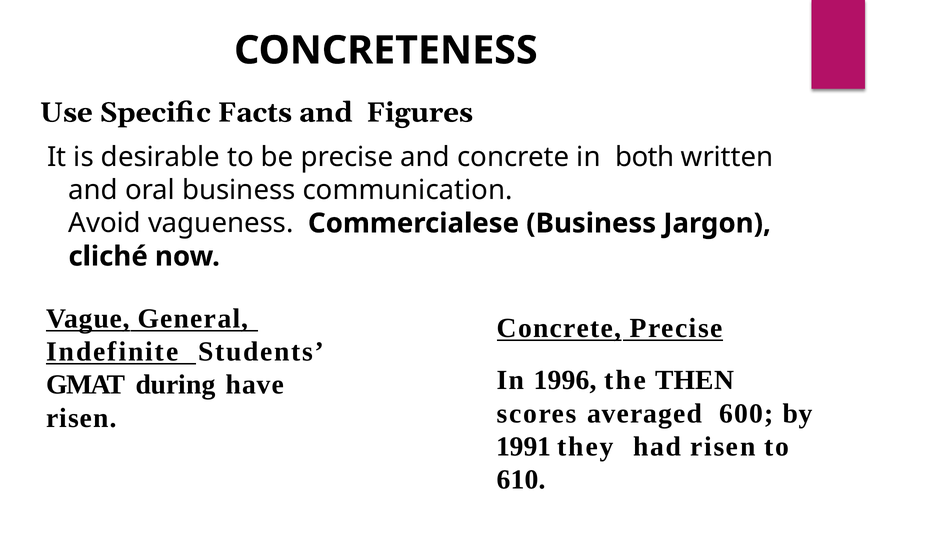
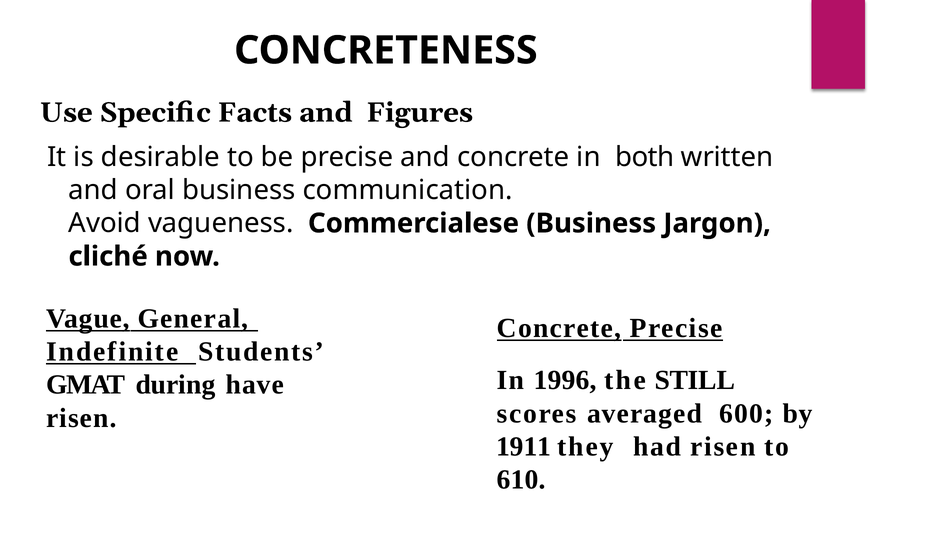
THEN: THEN -> STILL
1991: 1991 -> 1911
